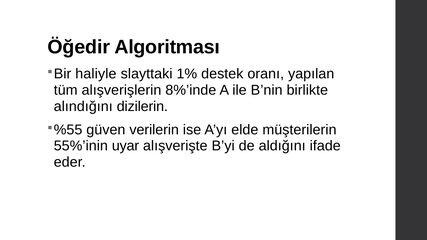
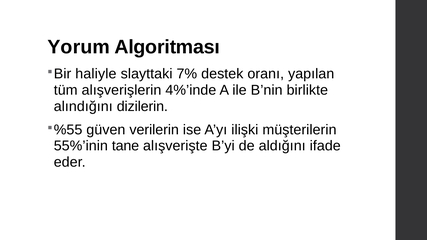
Öğedir: Öğedir -> Yorum
1%: 1% -> 7%
8%’inde: 8%’inde -> 4%’inde
elde: elde -> ilişki
uyar: uyar -> tane
